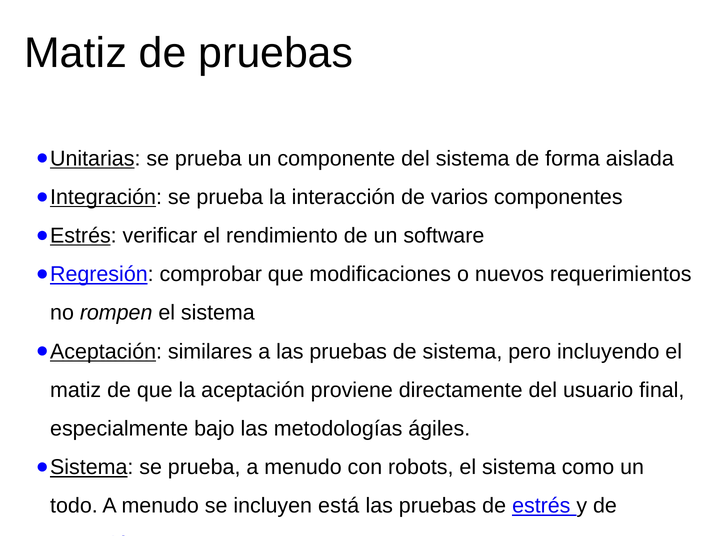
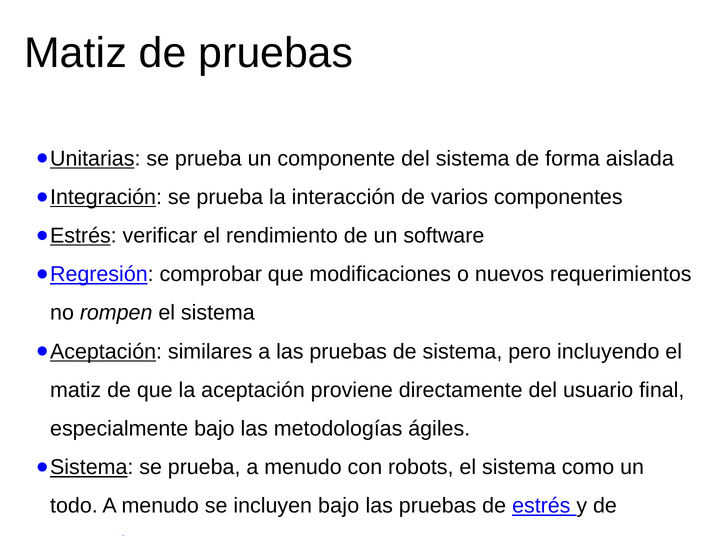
incluyen está: está -> bajo
